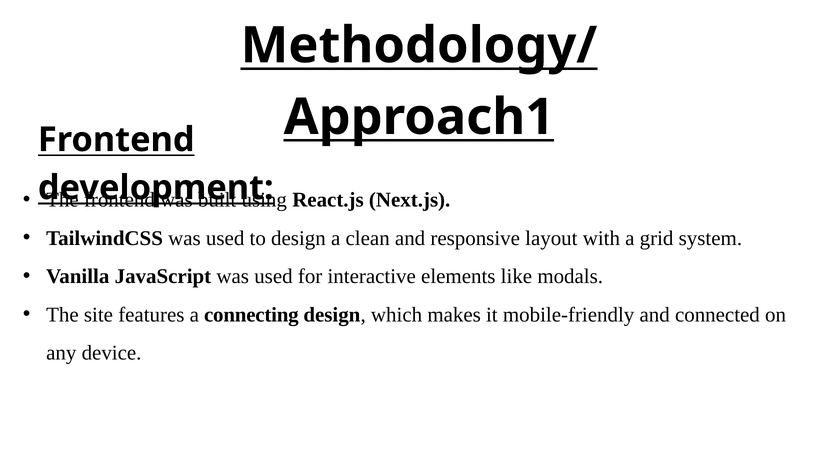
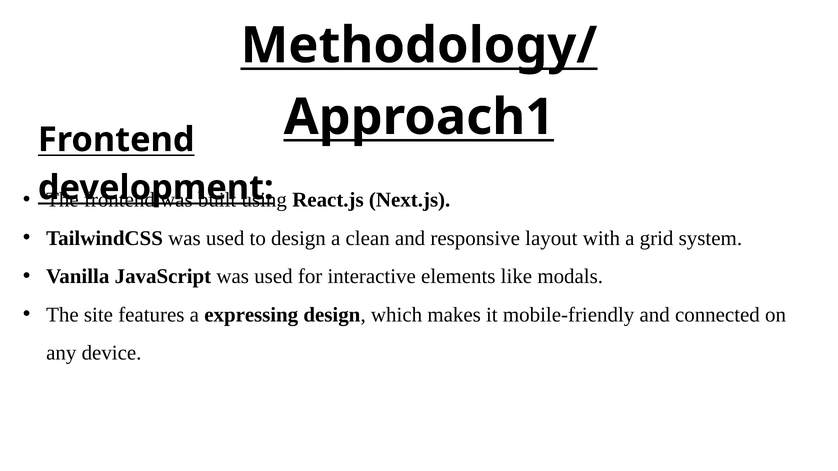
connecting: connecting -> expressing
